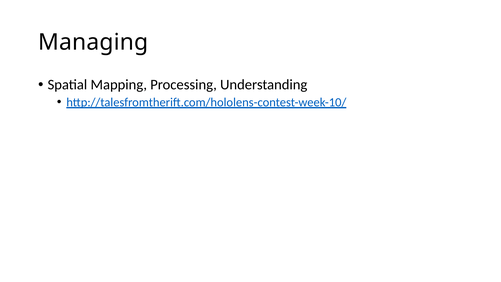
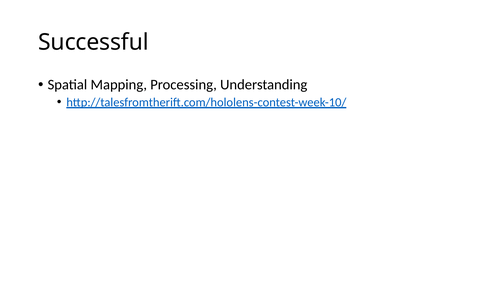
Managing: Managing -> Successful
